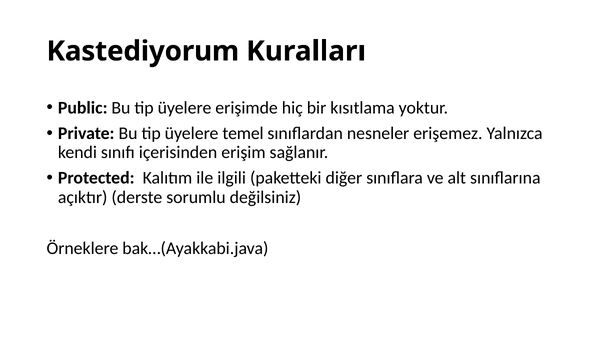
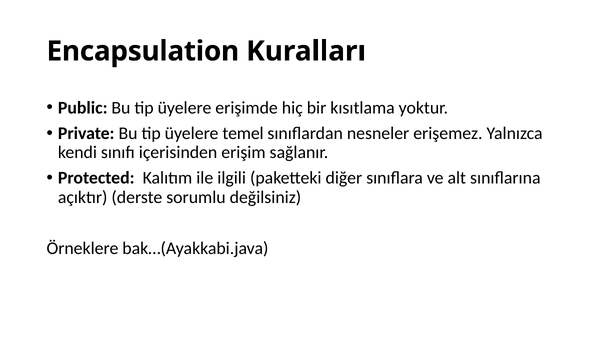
Kastediyorum: Kastediyorum -> Encapsulation
